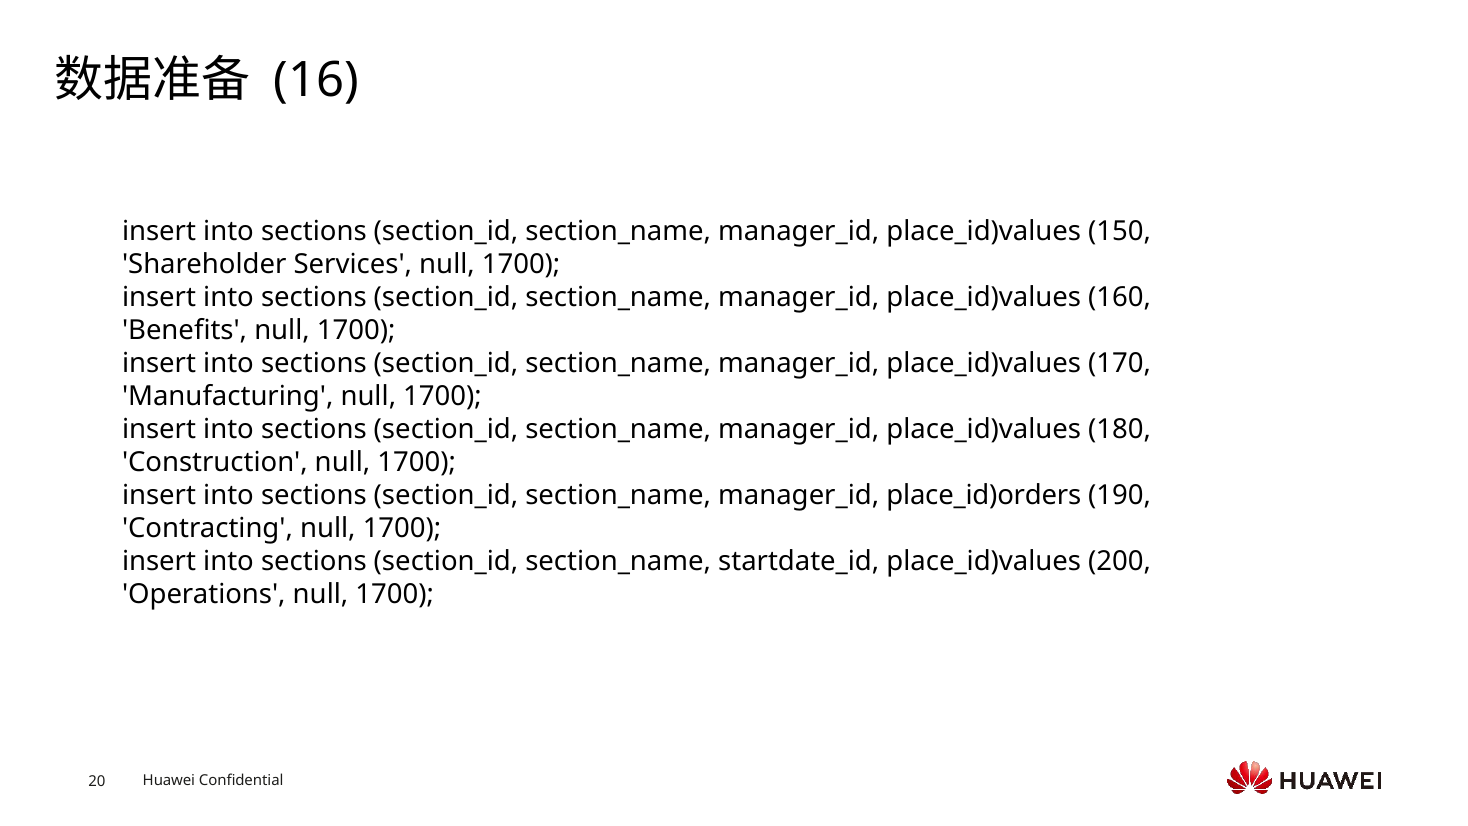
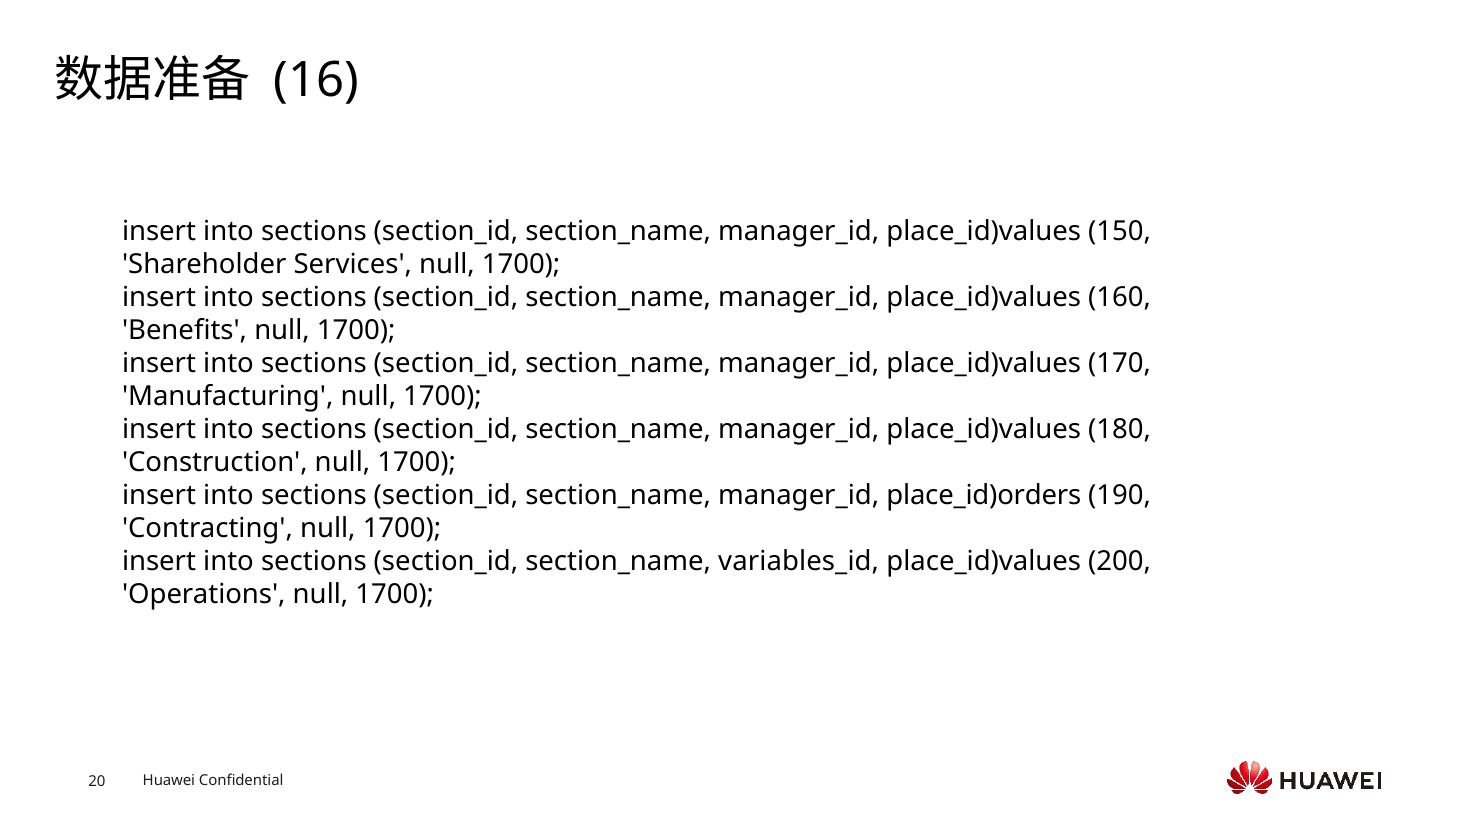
startdate_id: startdate_id -> variables_id
